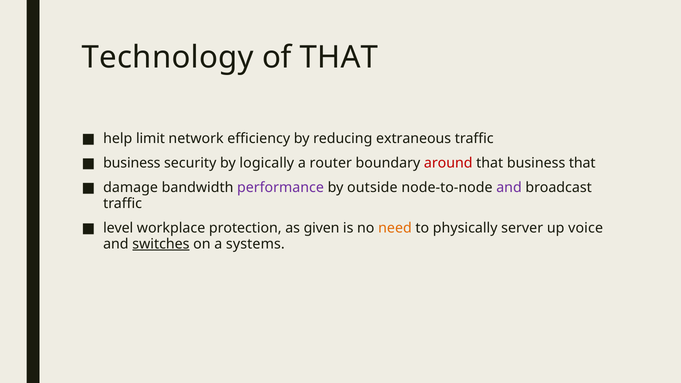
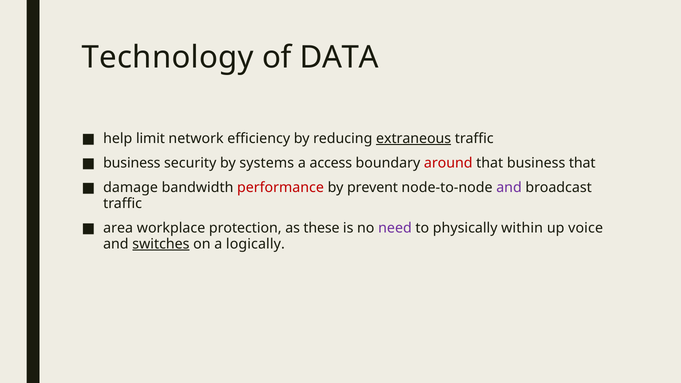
of THAT: THAT -> DATA
extraneous underline: none -> present
logically: logically -> systems
router: router -> access
performance colour: purple -> red
outside: outside -> prevent
level: level -> area
given: given -> these
need colour: orange -> purple
server: server -> within
systems: systems -> logically
